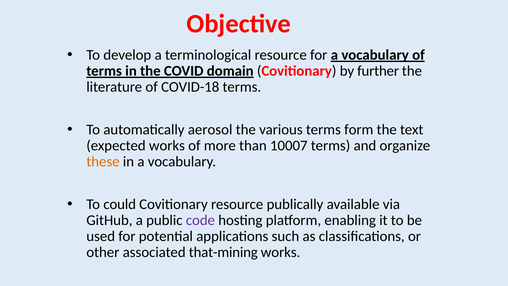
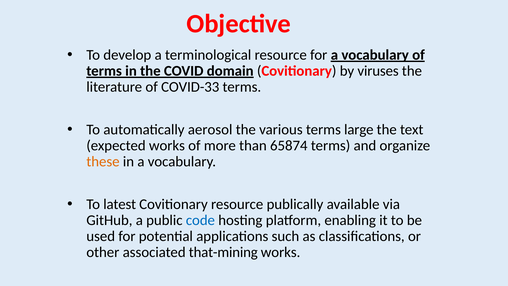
further: further -> viruses
COVID-18: COVID-18 -> COVID-33
form: form -> large
10007: 10007 -> 65874
could: could -> latest
code colour: purple -> blue
